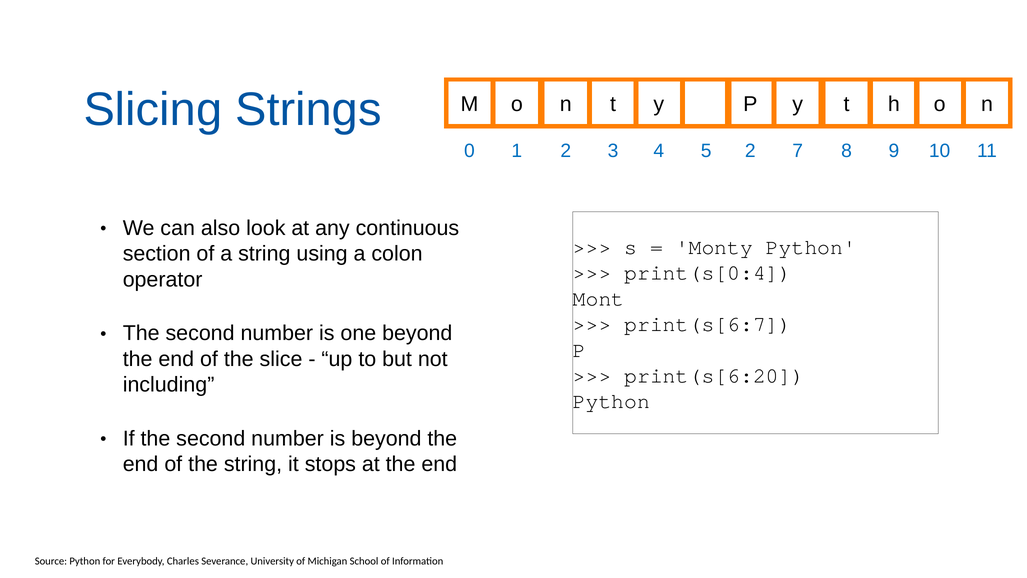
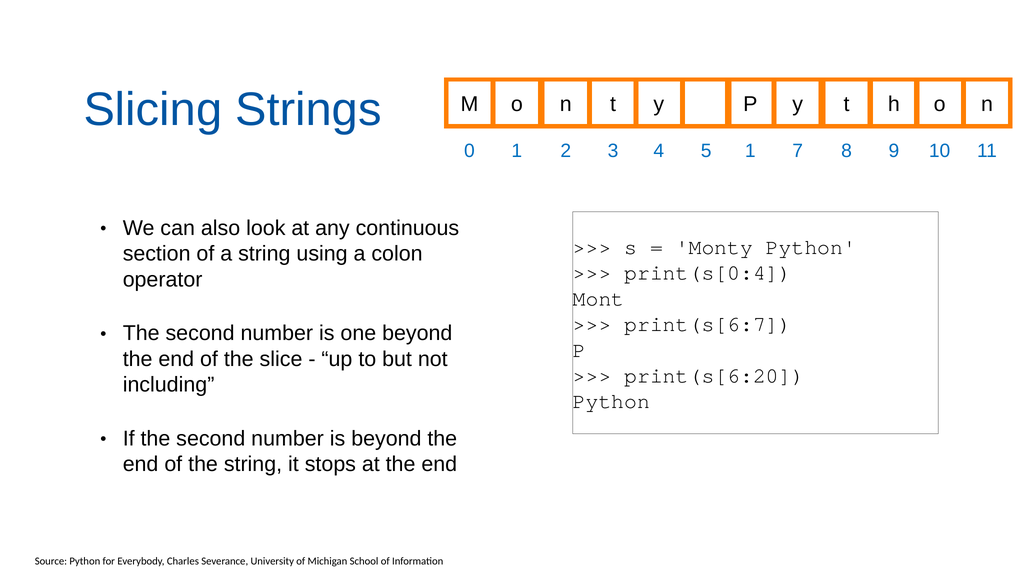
5 2: 2 -> 1
